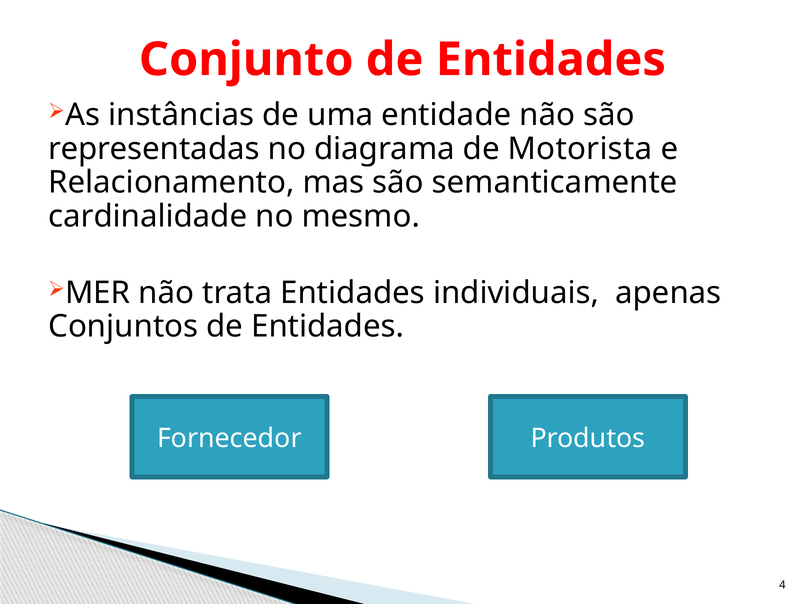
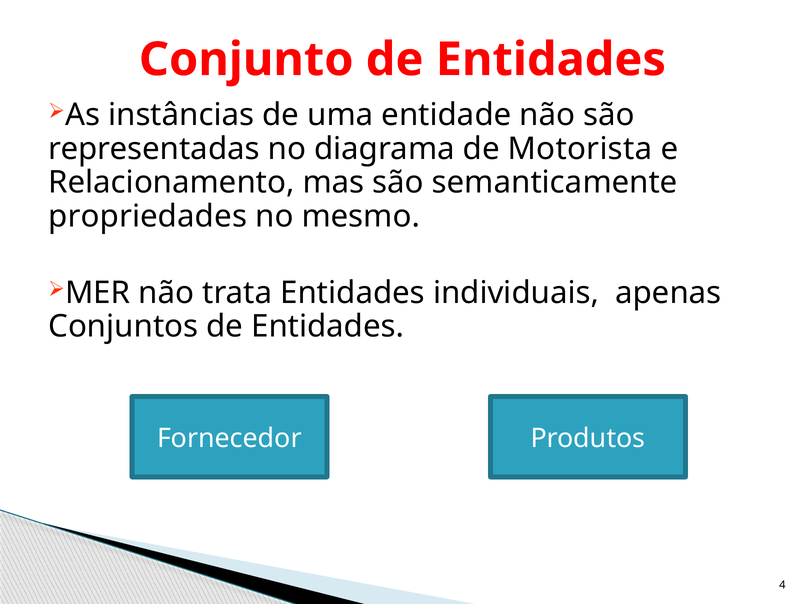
cardinalidade: cardinalidade -> propriedades
